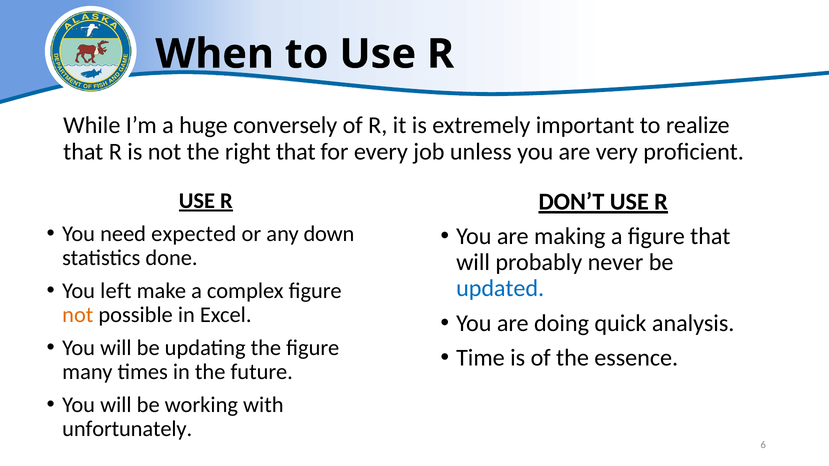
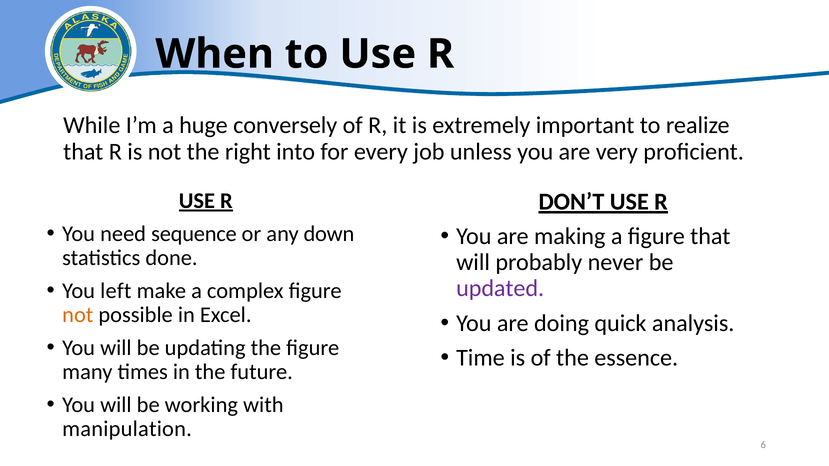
right that: that -> into
expected: expected -> sequence
updated colour: blue -> purple
unfortunately: unfortunately -> manipulation
